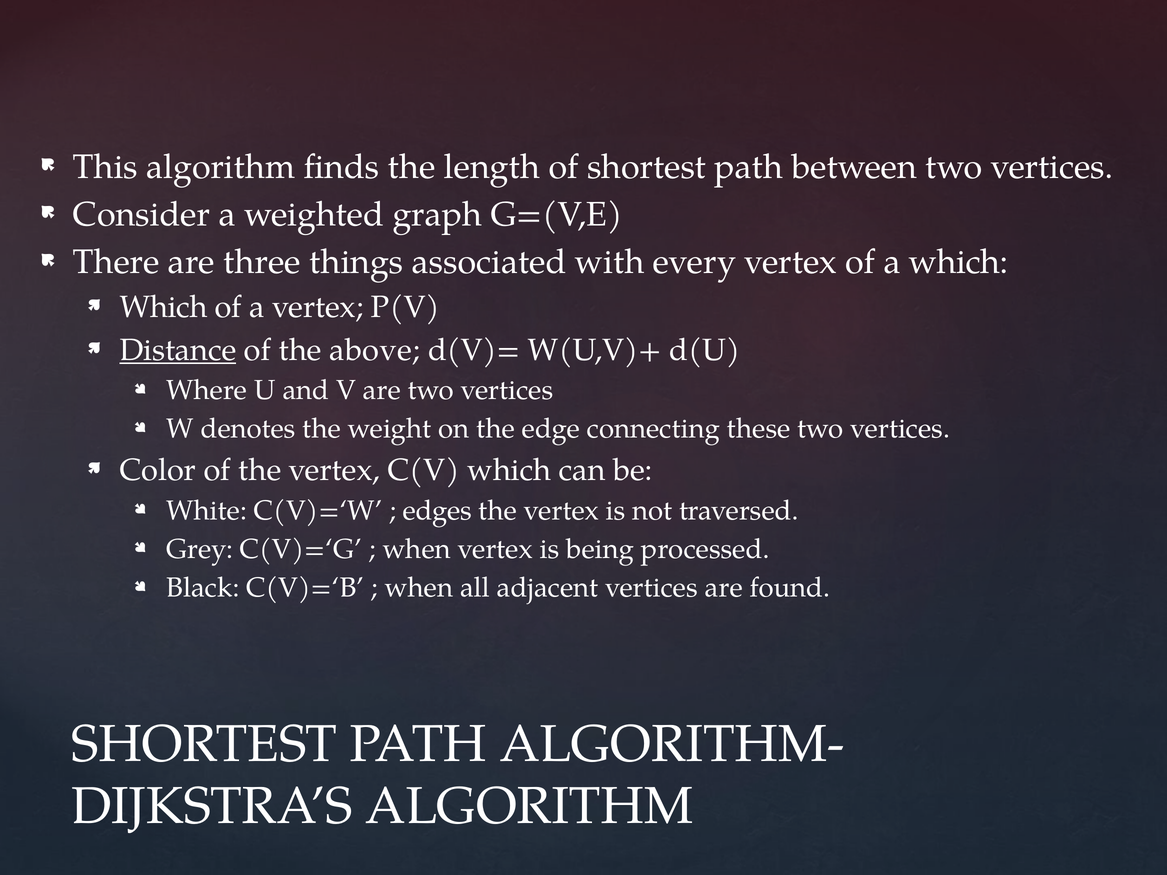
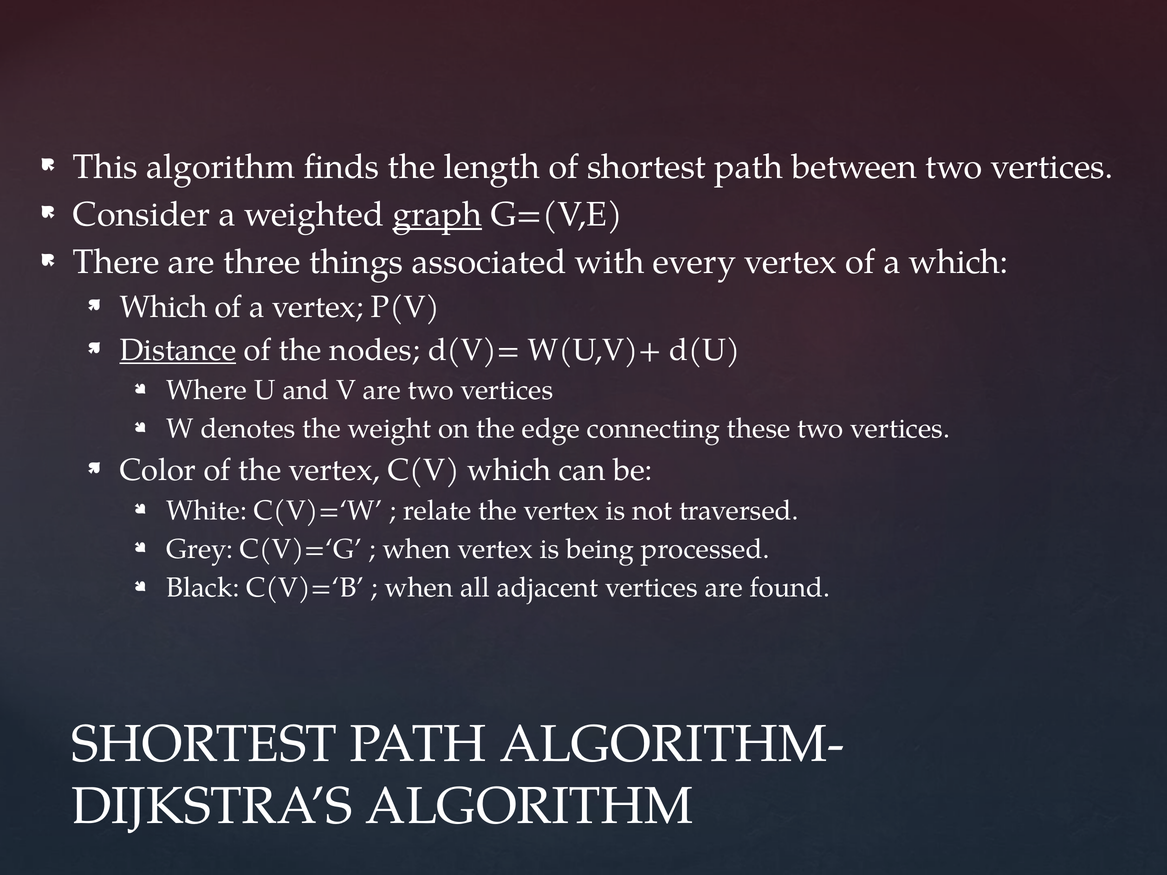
graph underline: none -> present
above: above -> nodes
edges: edges -> relate
